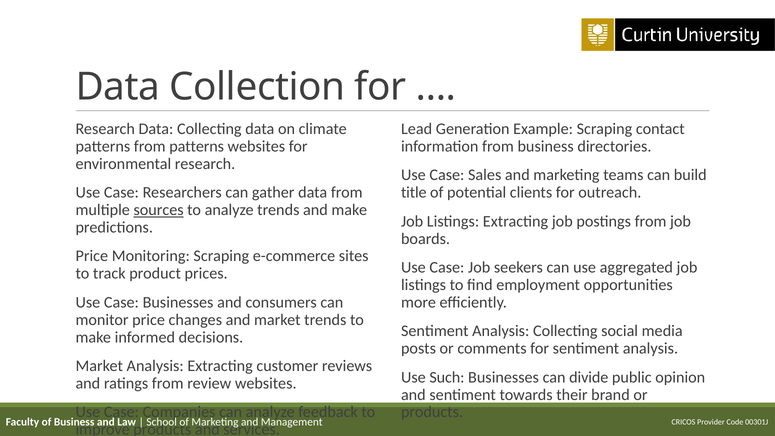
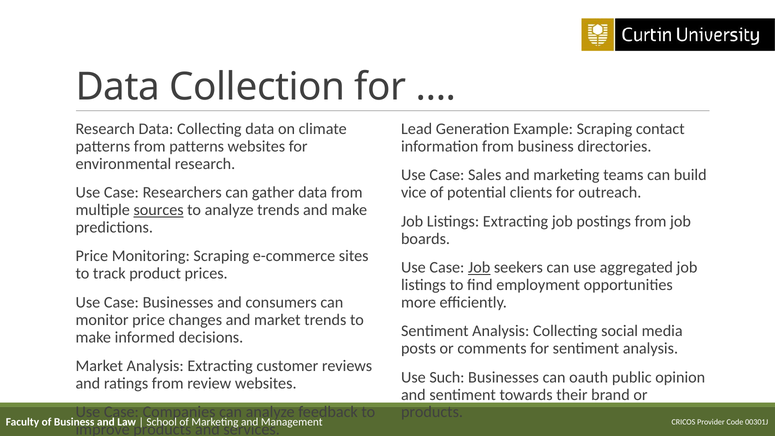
title: title -> vice
Job at (479, 267) underline: none -> present
divide: divide -> oauth
